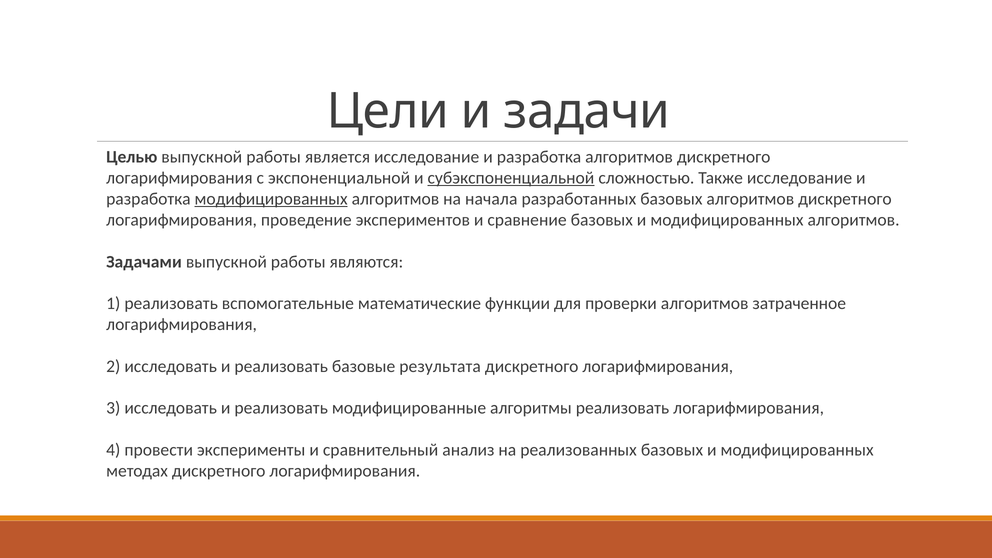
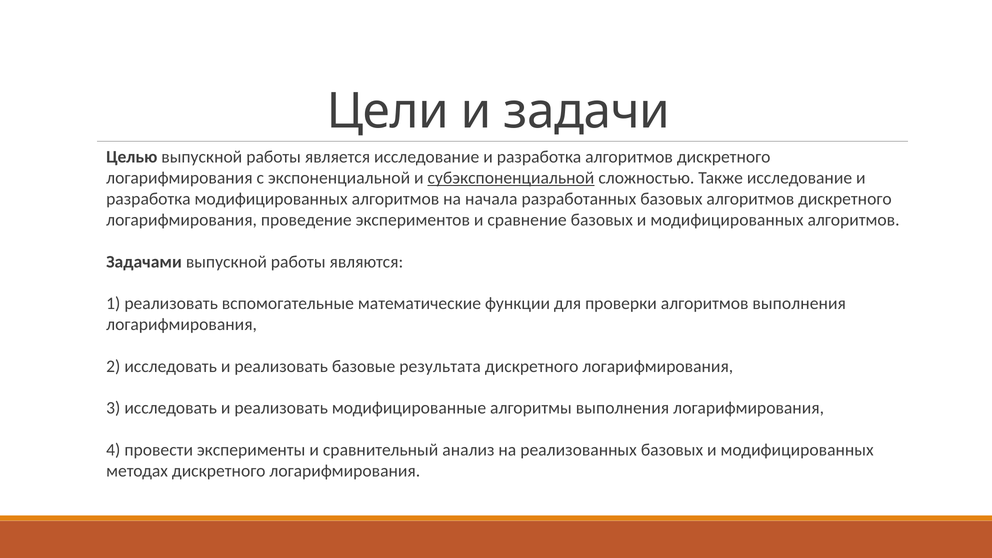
модифицированных at (271, 199) underline: present -> none
алгоритмов затраченное: затраченное -> выполнения
алгоритмы реализовать: реализовать -> выполнения
